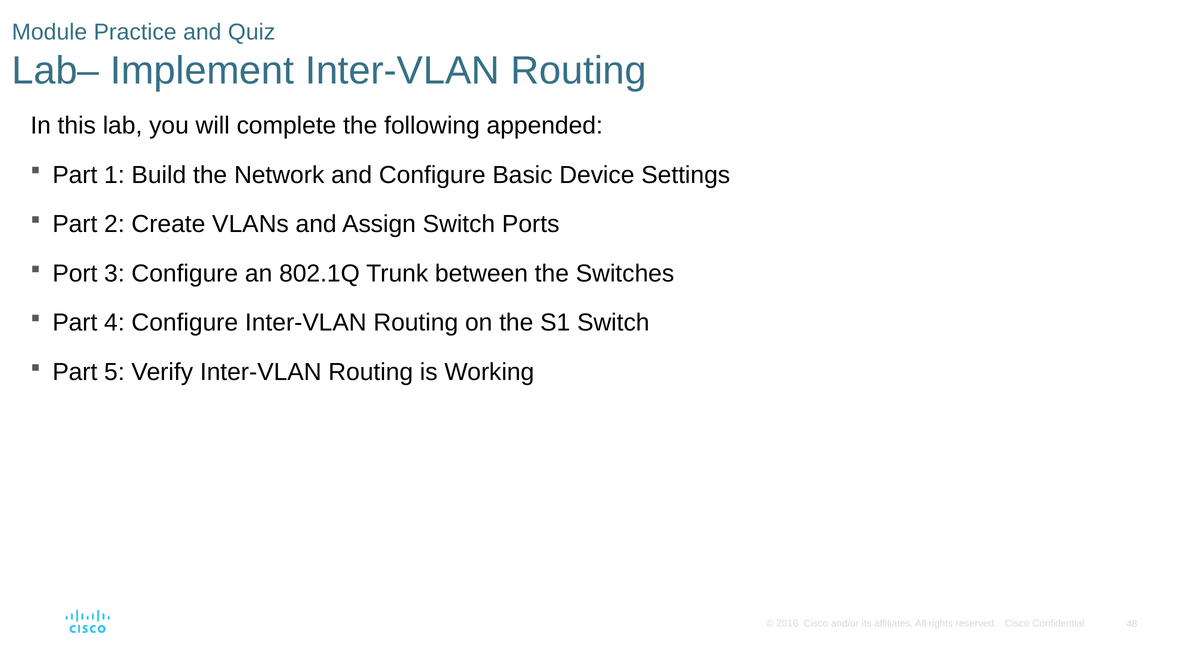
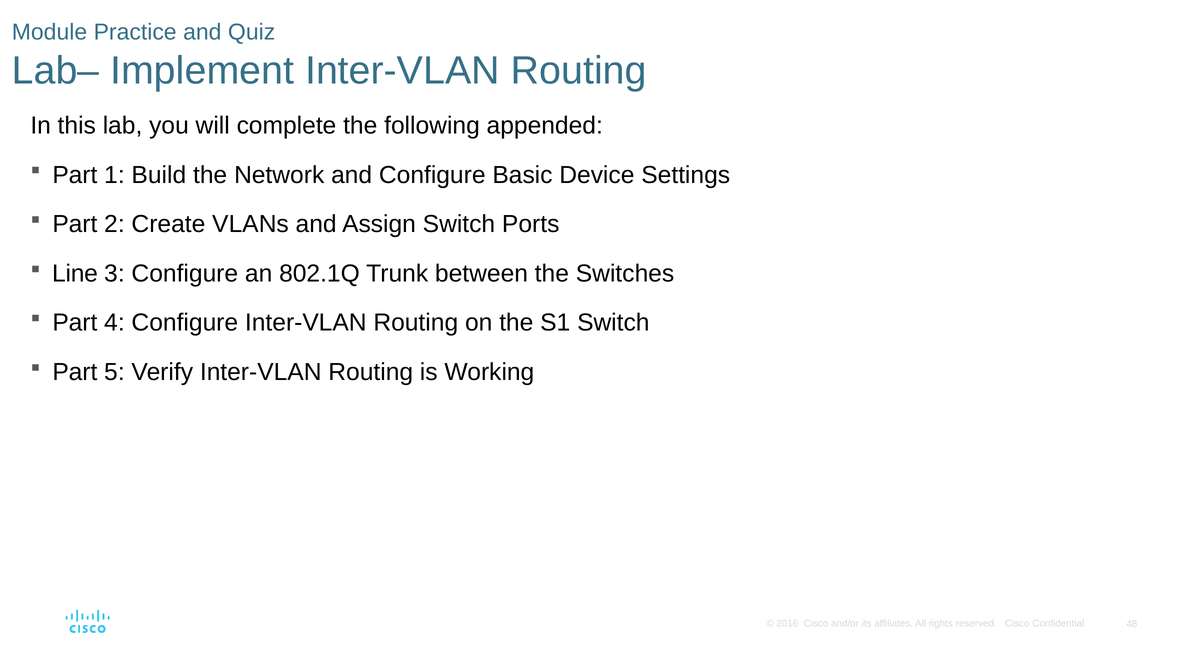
Port: Port -> Line
